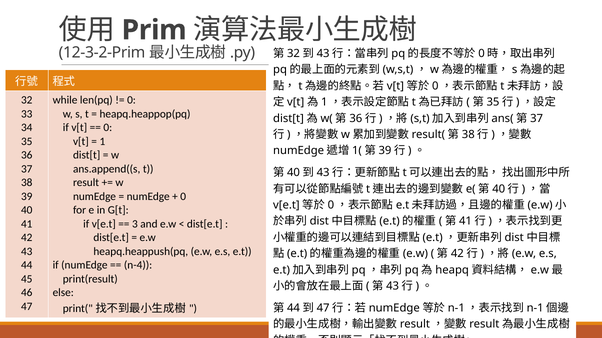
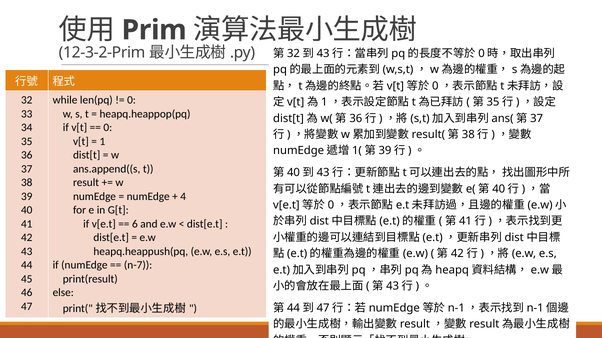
0 at (183, 197): 0 -> 4
3: 3 -> 6
n-4: n-4 -> n-7
